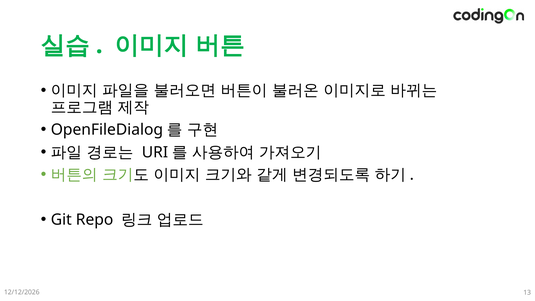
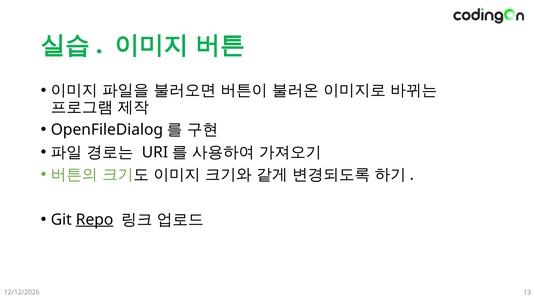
Repo underline: none -> present
